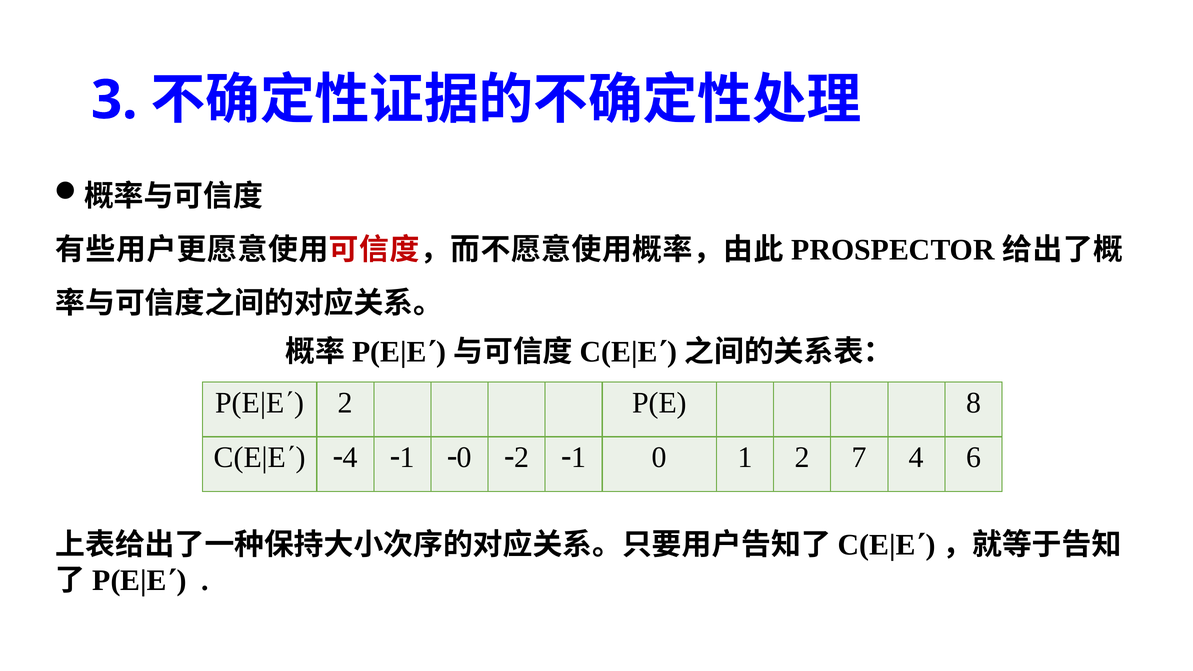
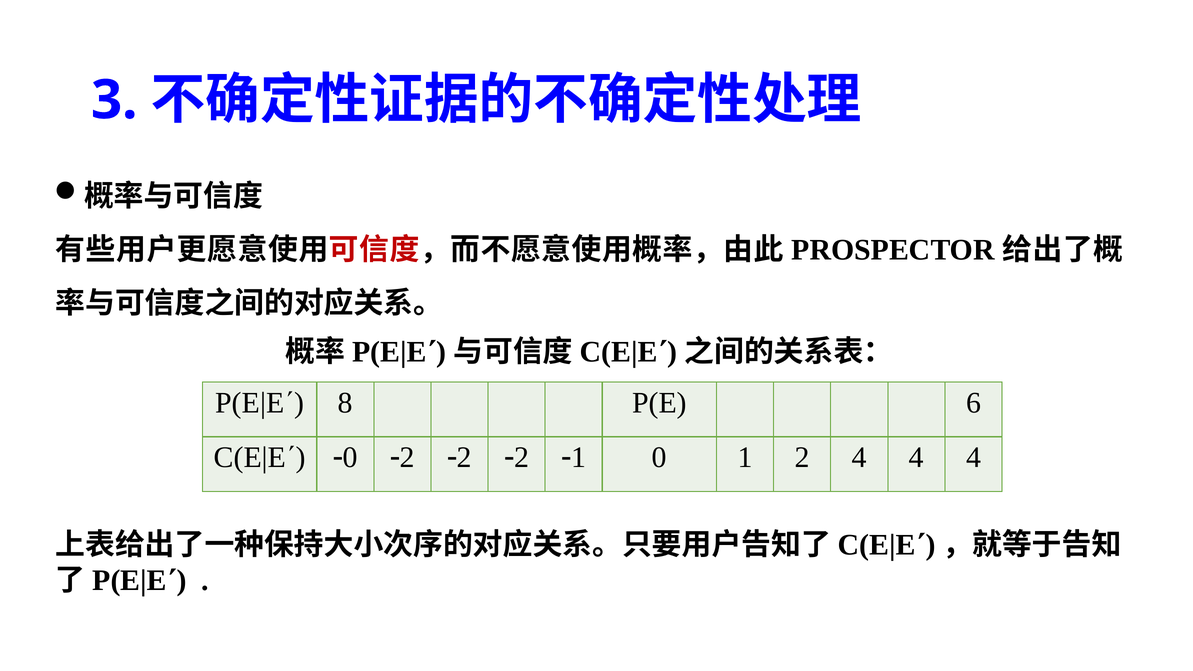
2 at (345, 403): 2 -> 8
8: 8 -> 6
4 at (350, 458): 4 -> 0
1 at (407, 458): 1 -> 2
0 at (464, 458): 0 -> 2
2 7: 7 -> 4
6 at (973, 458): 6 -> 4
